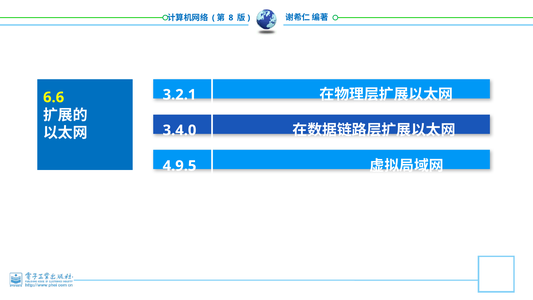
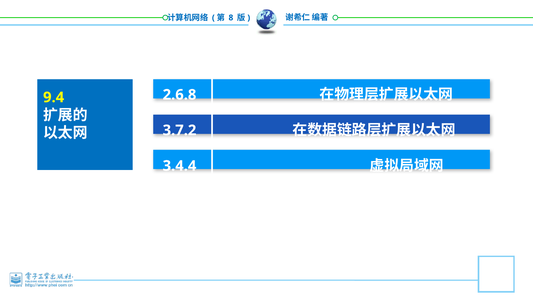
3.2.1: 3.2.1 -> 2.6.8
6.6: 6.6 -> 9.4
3.4.0: 3.4.0 -> 3.7.2
4.9.5: 4.9.5 -> 3.4.4
